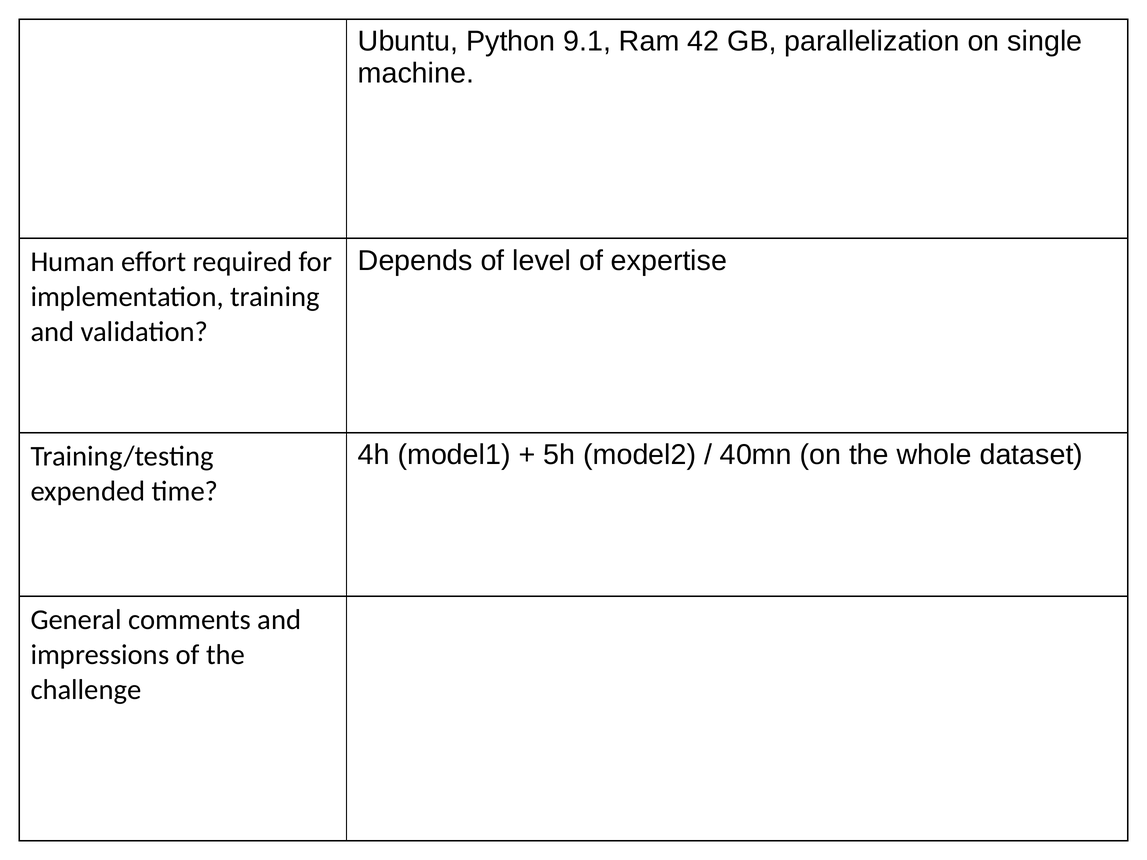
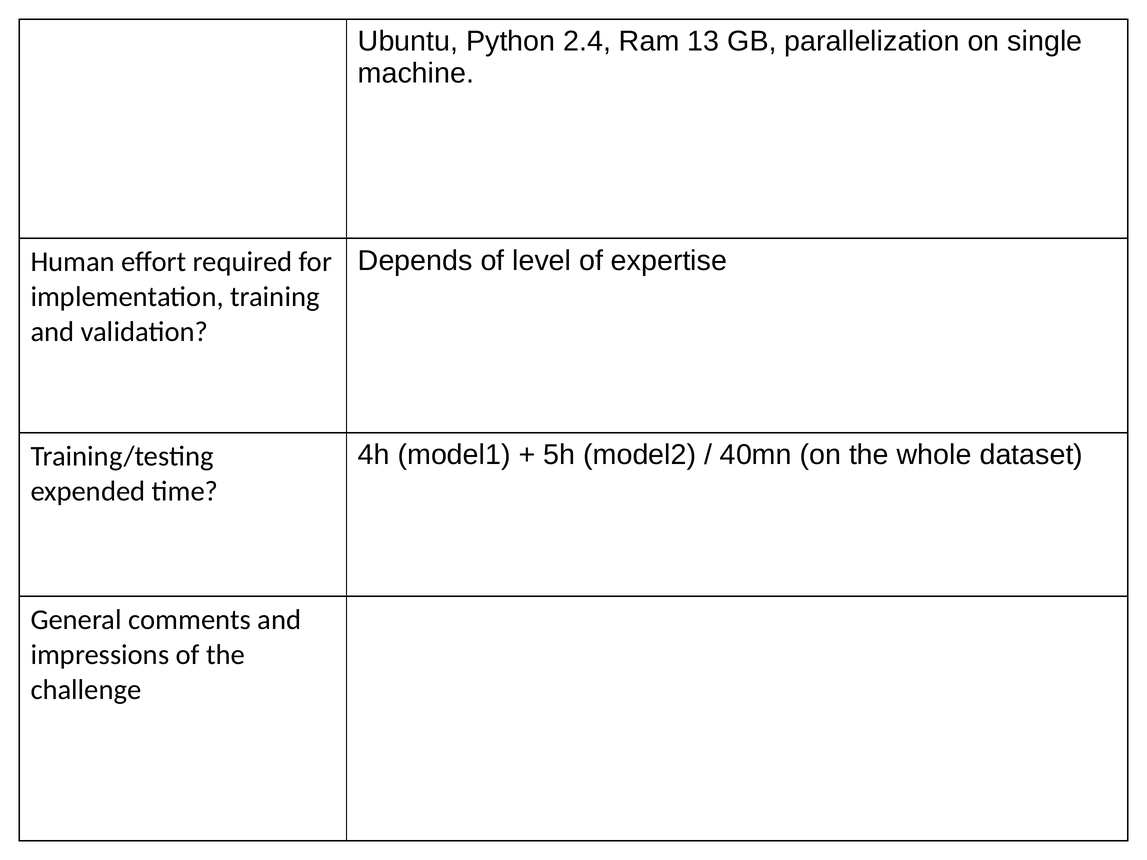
9.1: 9.1 -> 2.4
42: 42 -> 13
